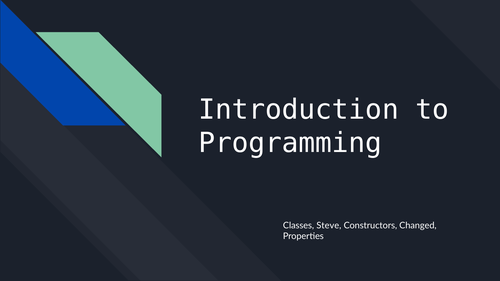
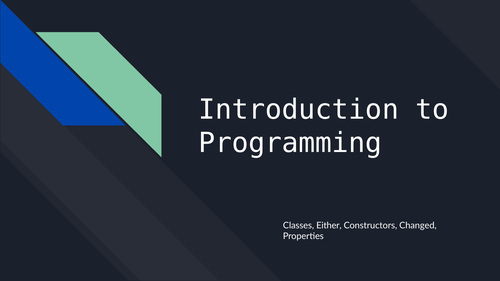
Steve: Steve -> Either
